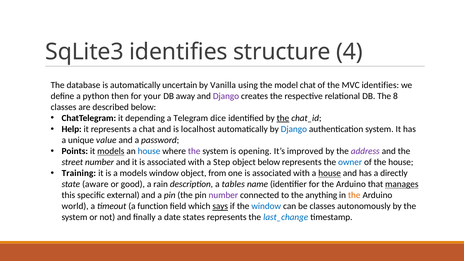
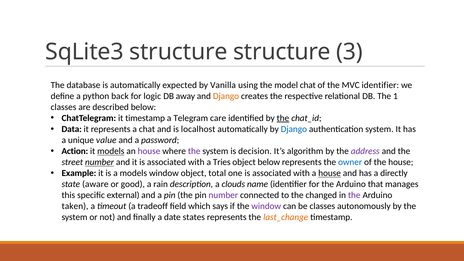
SqLite3 identifies: identifies -> structure
4: 4 -> 3
uncertain: uncertain -> expected
MVC identifies: identifies -> identifier
then: then -> back
your: your -> logic
Django at (226, 96) colour: purple -> orange
8: 8 -> 1
it depending: depending -> timestamp
dice: dice -> care
Help: Help -> Data
Points: Points -> Action
house at (149, 151) colour: blue -> purple
opening: opening -> decision
improved: improved -> algorithm
number at (100, 162) underline: none -> present
Step: Step -> Tries
Training: Training -> Example
from: from -> total
tables: tables -> clouds
manages underline: present -> none
anything: anything -> changed
the at (354, 195) colour: orange -> purple
world: world -> taken
function: function -> tradeoff
says underline: present -> none
window at (266, 206) colour: blue -> purple
last_change colour: blue -> orange
